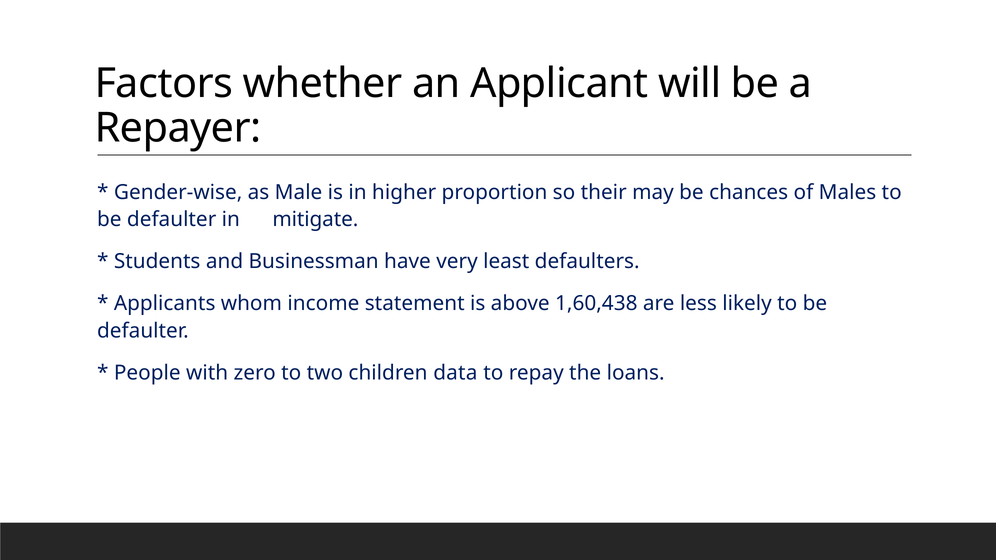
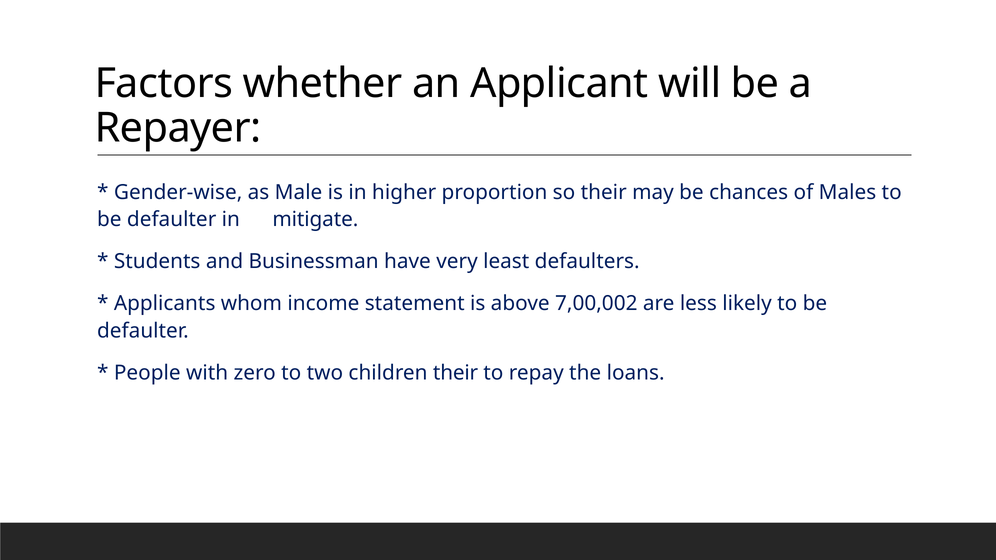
1,60,438: 1,60,438 -> 7,00,002
children data: data -> their
